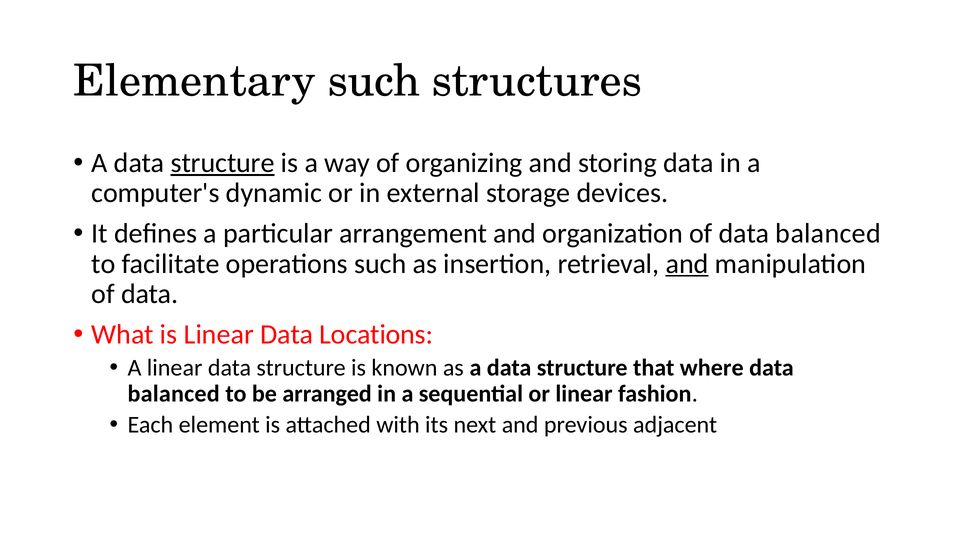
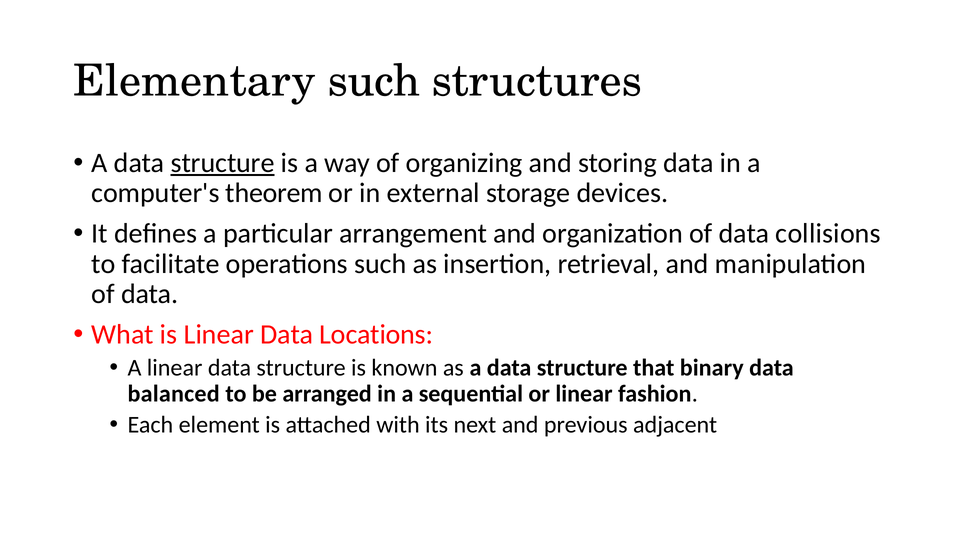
dynamic: dynamic -> theorem
of data balanced: balanced -> collisions
and at (687, 264) underline: present -> none
where: where -> binary
